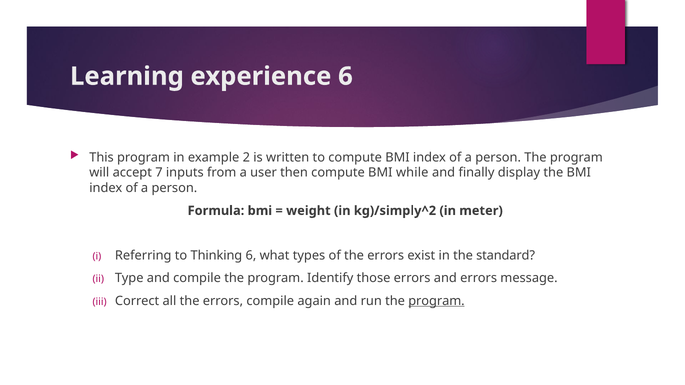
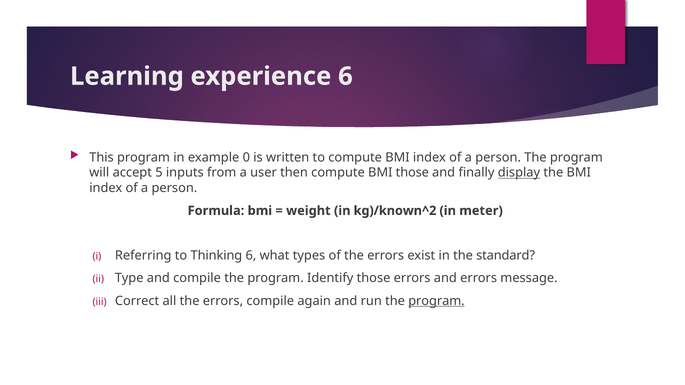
2: 2 -> 0
7: 7 -> 5
BMI while: while -> those
display underline: none -> present
kg)/simply^2: kg)/simply^2 -> kg)/known^2
